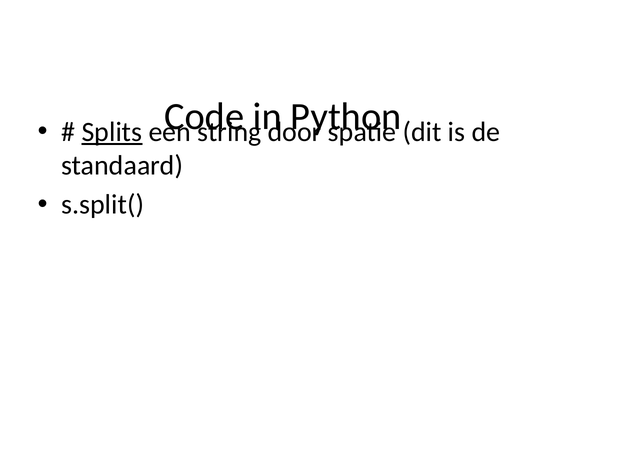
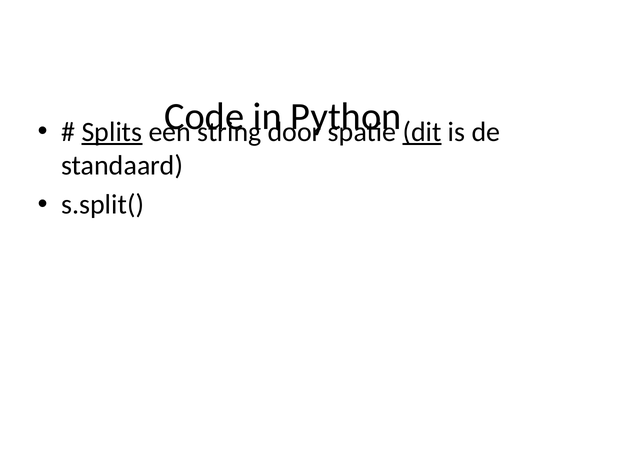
dit underline: none -> present
